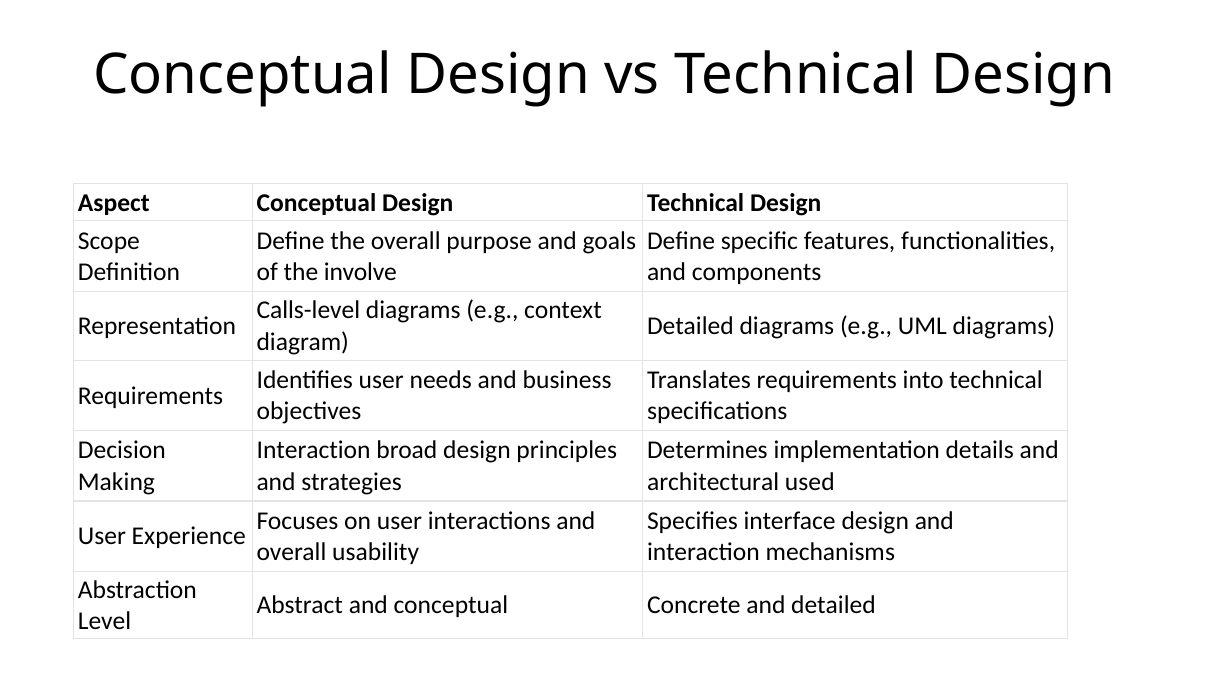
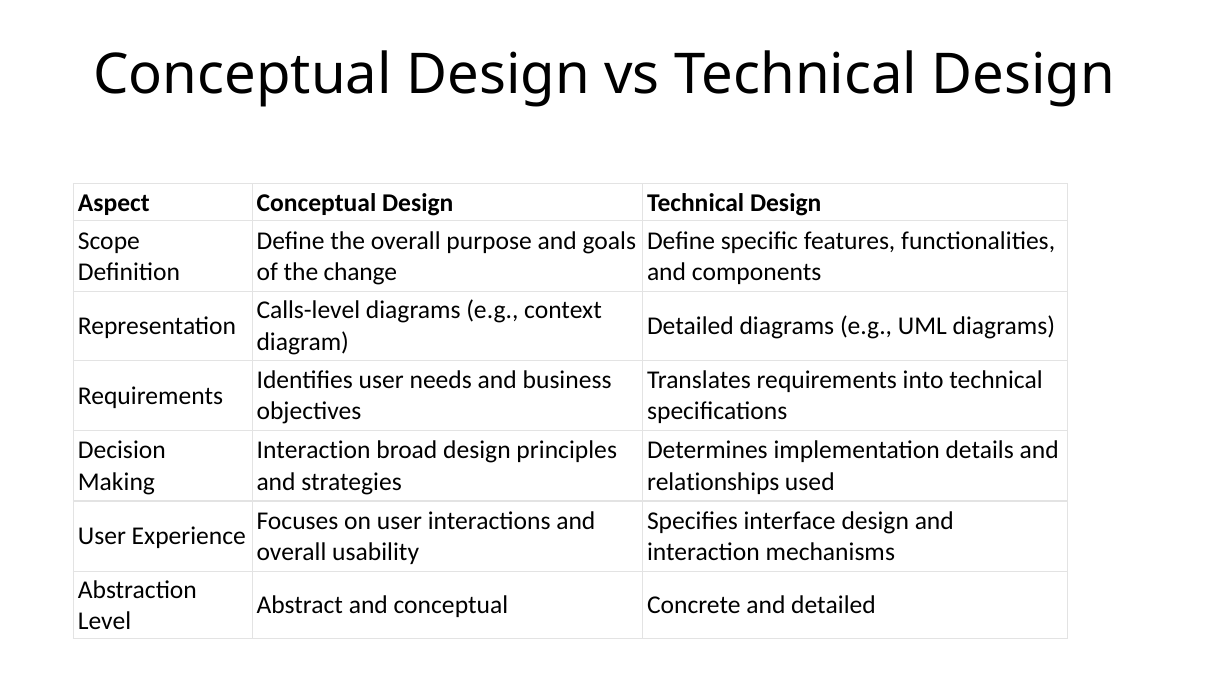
involve: involve -> change
architectural: architectural -> relationships
